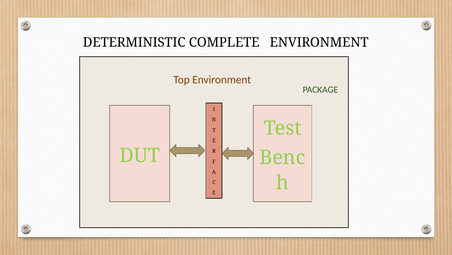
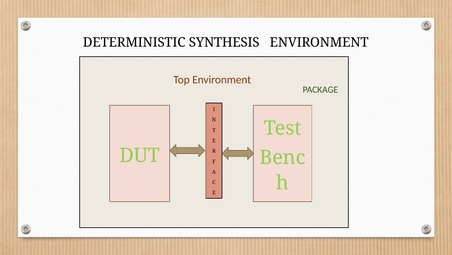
COMPLETE: COMPLETE -> SYNTHESIS
